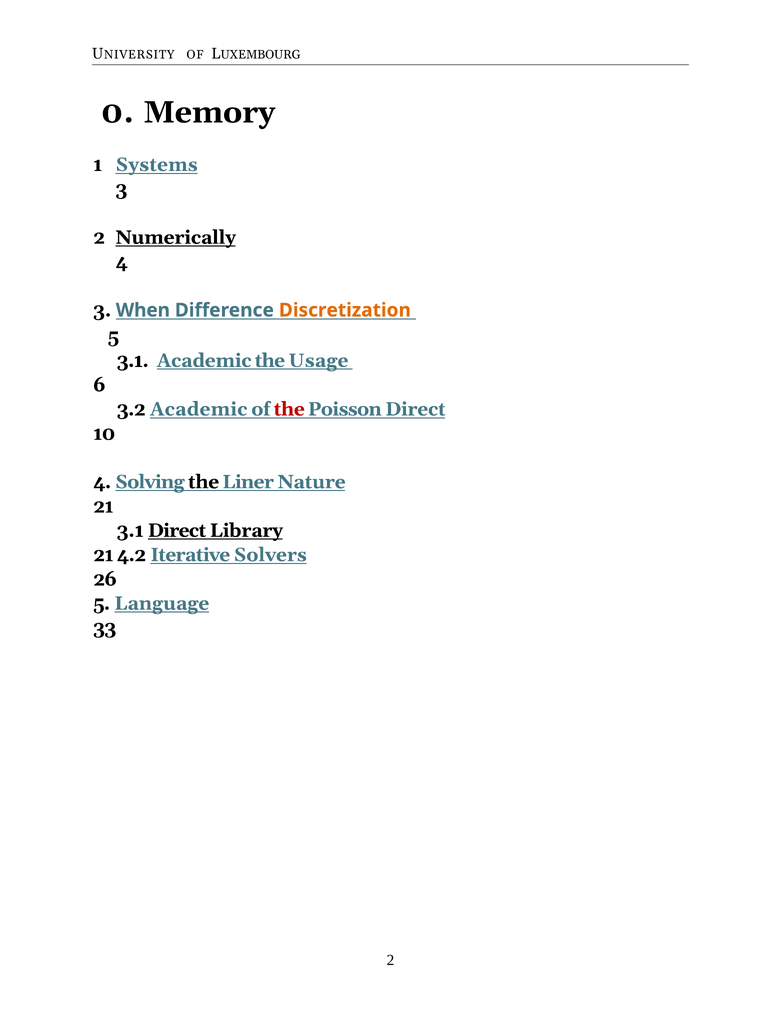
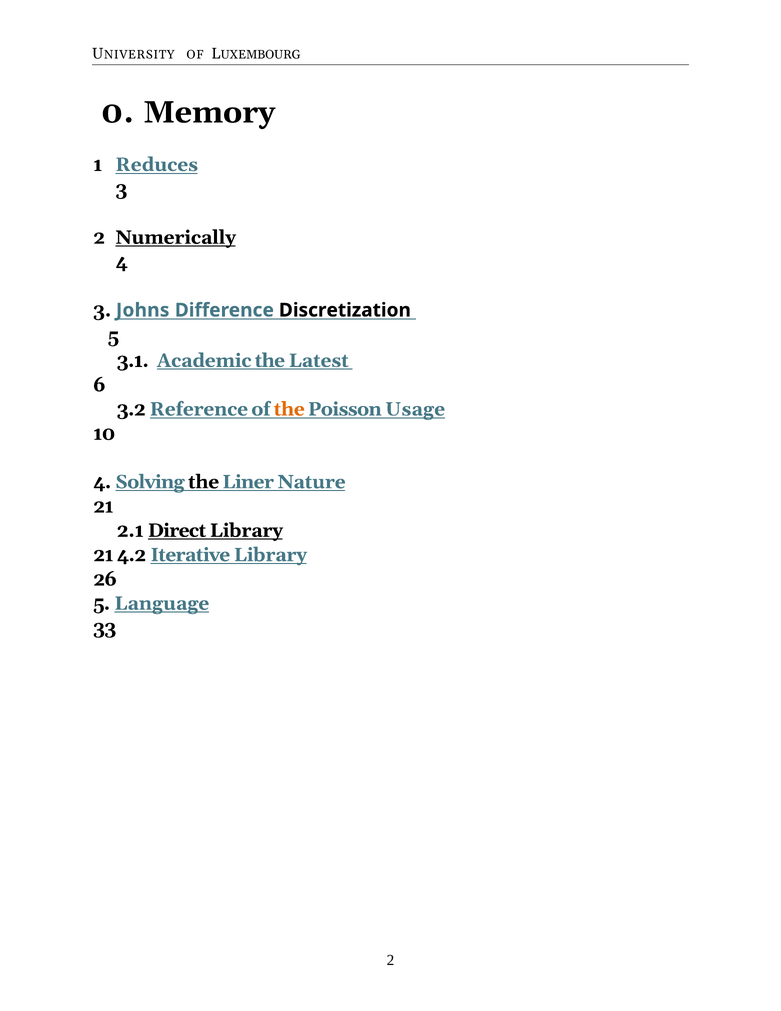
Systems: Systems -> Reduces
When: When -> Johns
Discretization colour: orange -> black
Usage: Usage -> Latest
3.2 Academic: Academic -> Reference
the at (289, 409) colour: red -> orange
Poisson Direct: Direct -> Usage
3.1 at (130, 530): 3.1 -> 2.1
Iterative Solvers: Solvers -> Library
